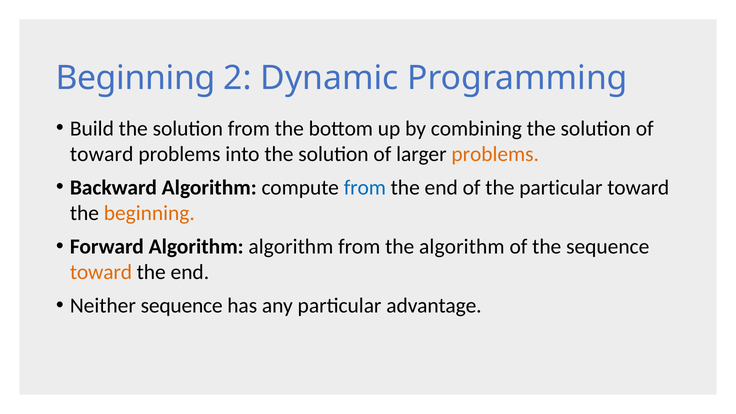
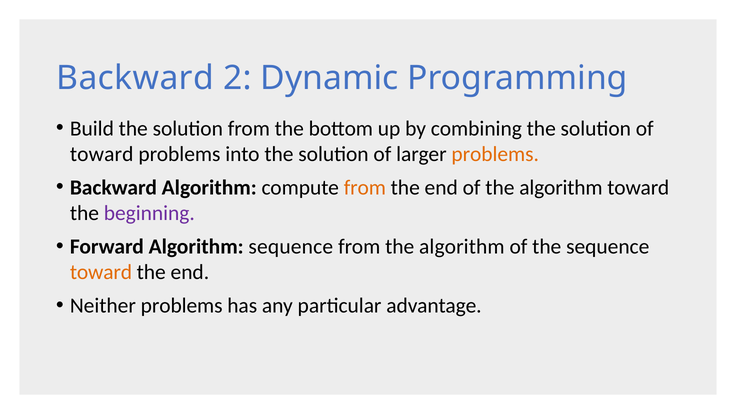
Beginning at (136, 78): Beginning -> Backward
from at (365, 188) colour: blue -> orange
of the particular: particular -> algorithm
beginning at (149, 213) colour: orange -> purple
Algorithm algorithm: algorithm -> sequence
Neither sequence: sequence -> problems
